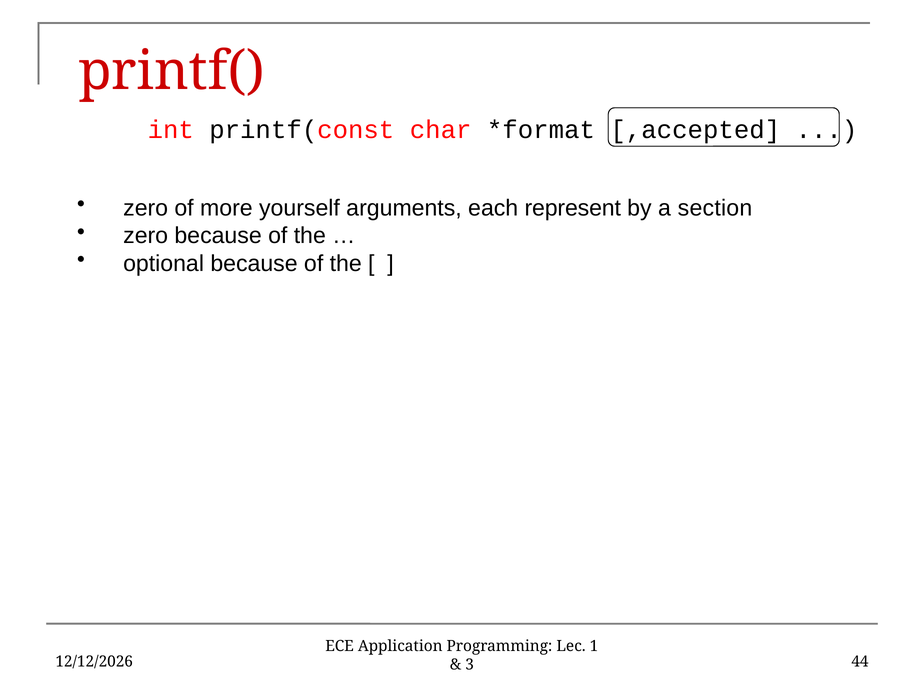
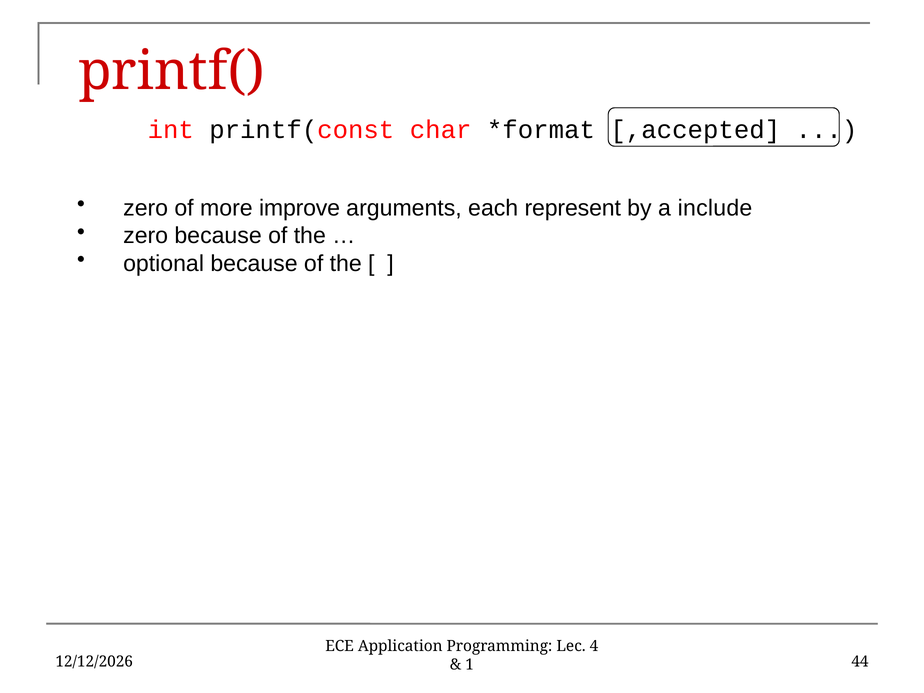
yourself: yourself -> improve
section: section -> include
1: 1 -> 4
3: 3 -> 1
